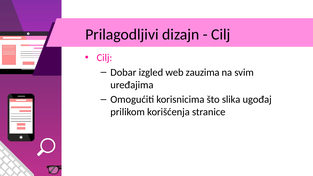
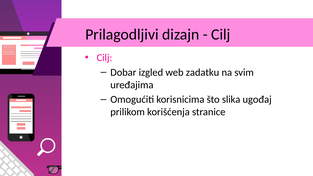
zauzima: zauzima -> zadatku
